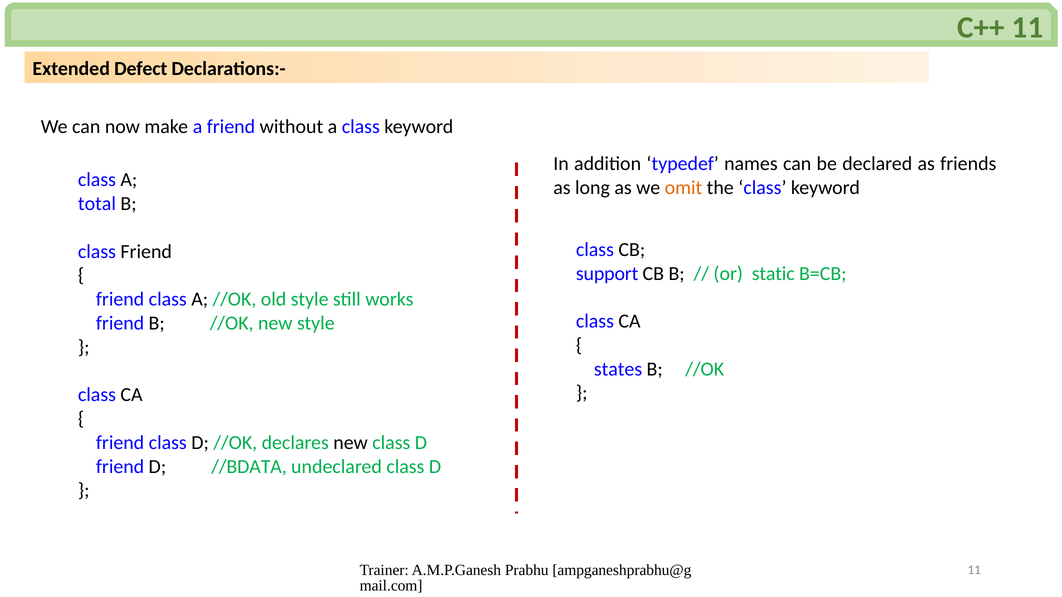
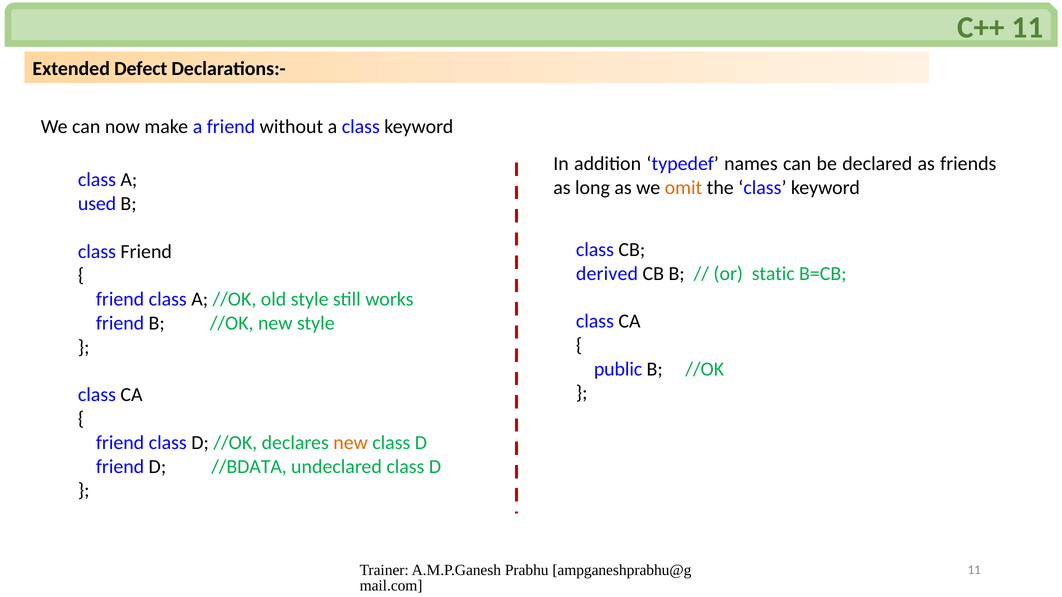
total: total -> used
support: support -> derived
states: states -> public
new at (351, 443) colour: black -> orange
